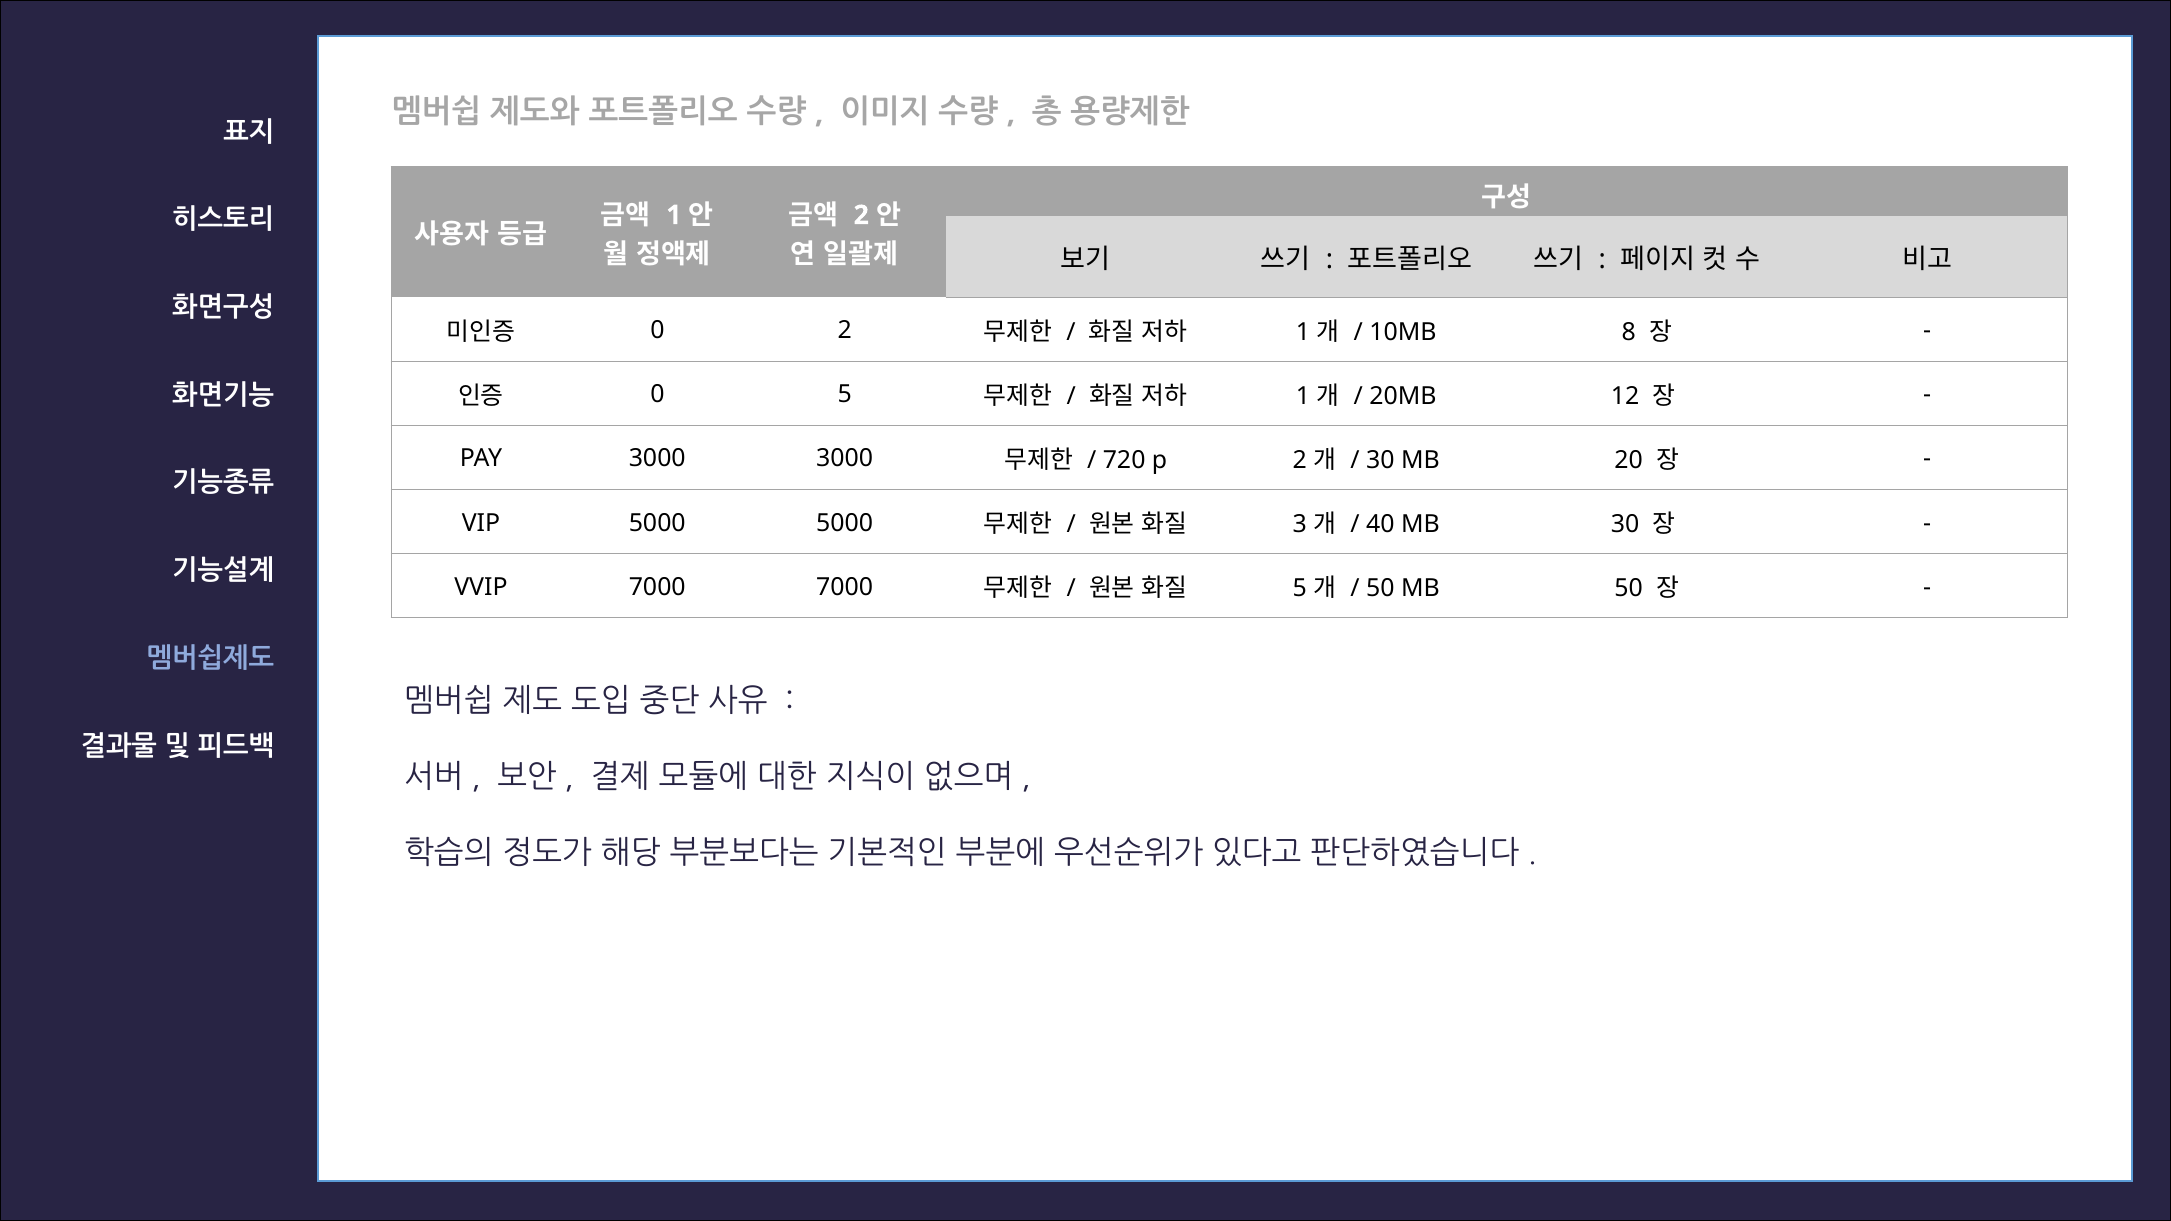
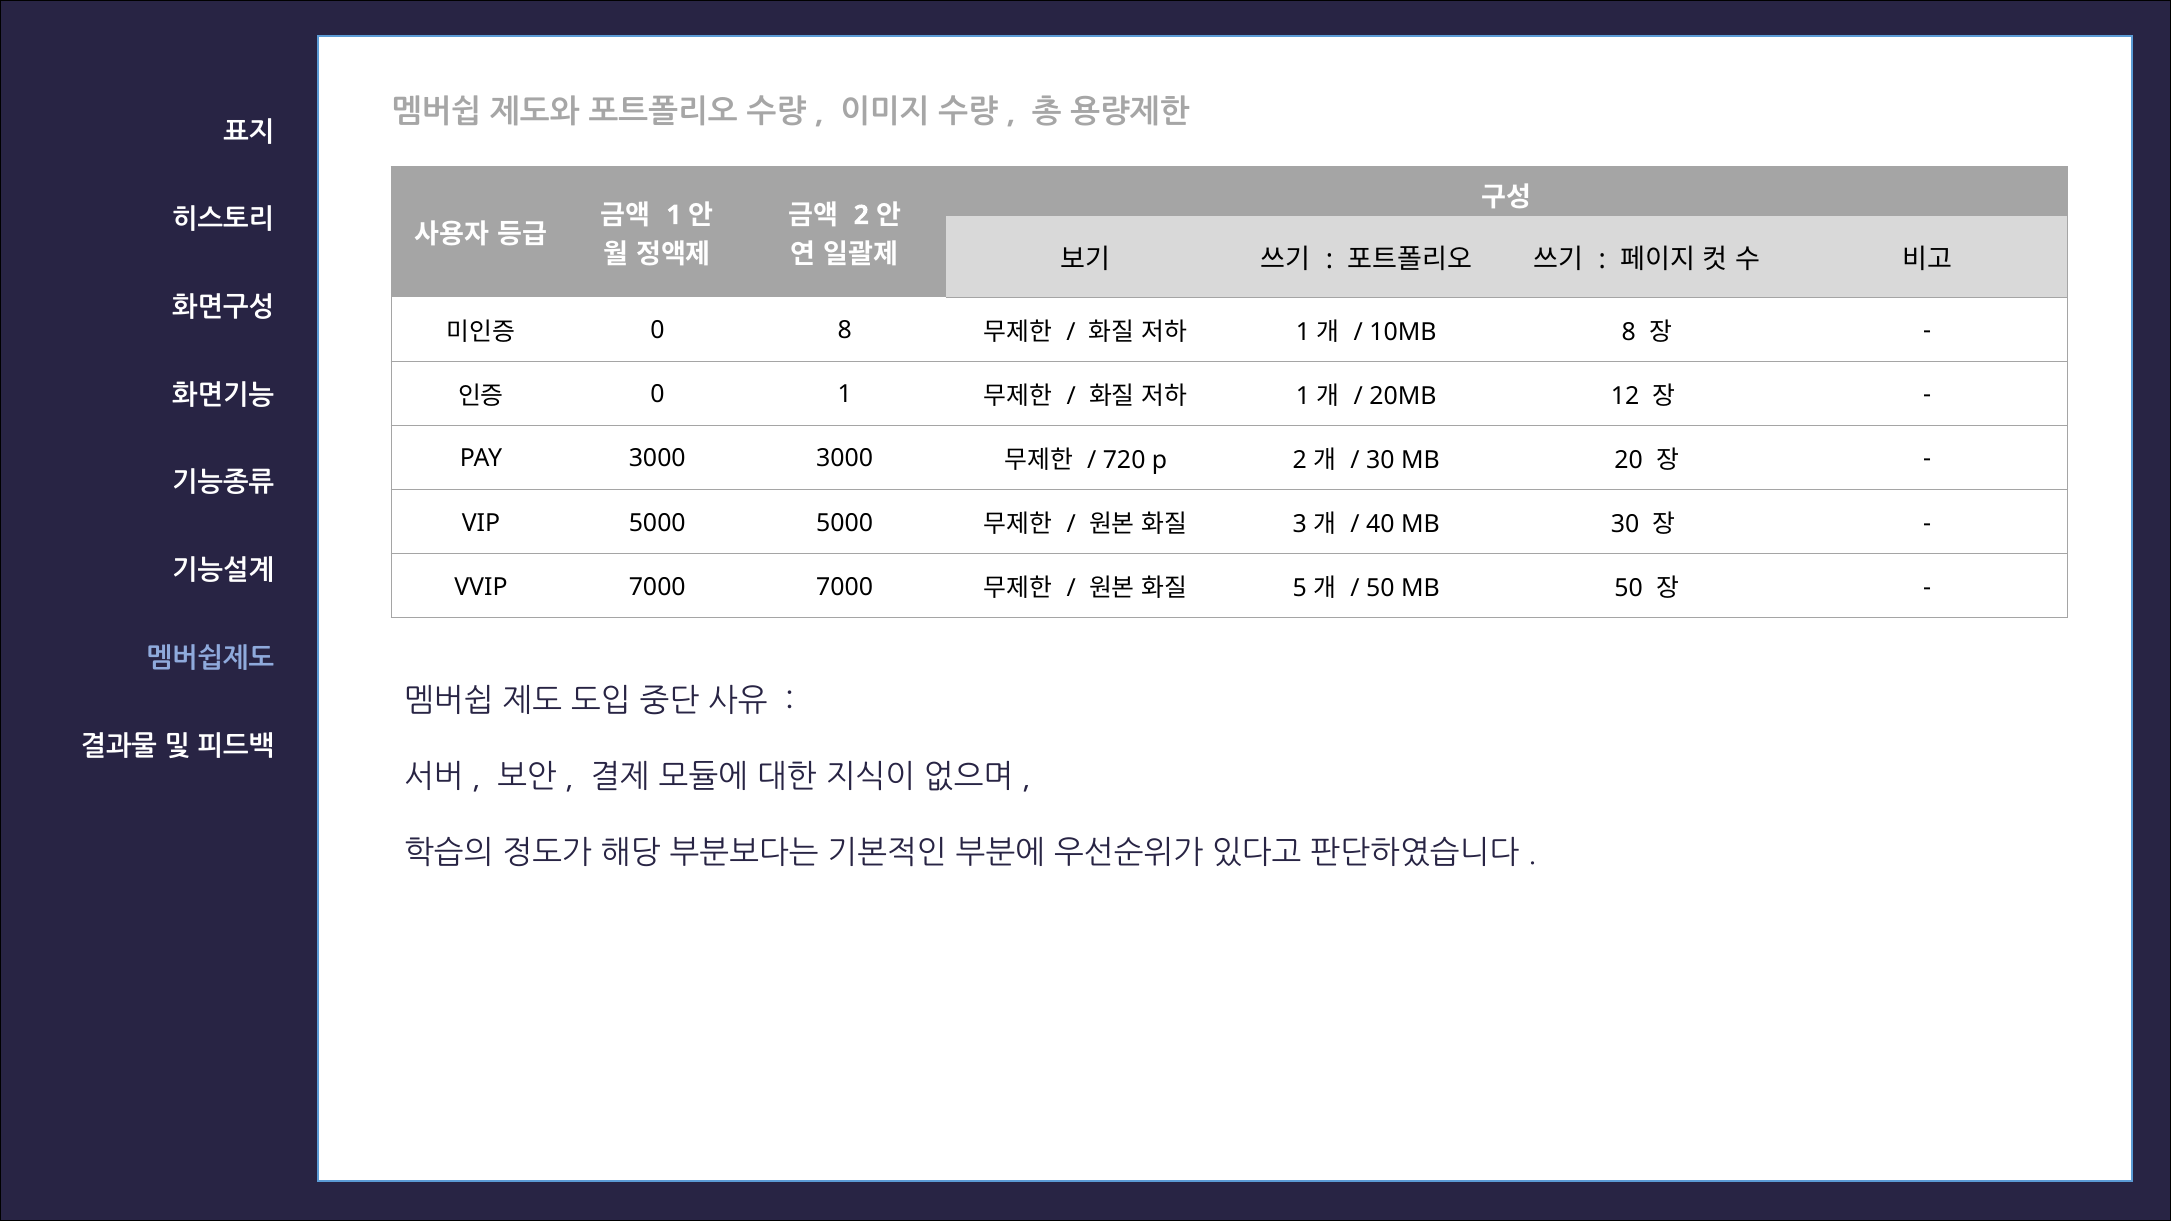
0 2: 2 -> 8
0 5: 5 -> 1
